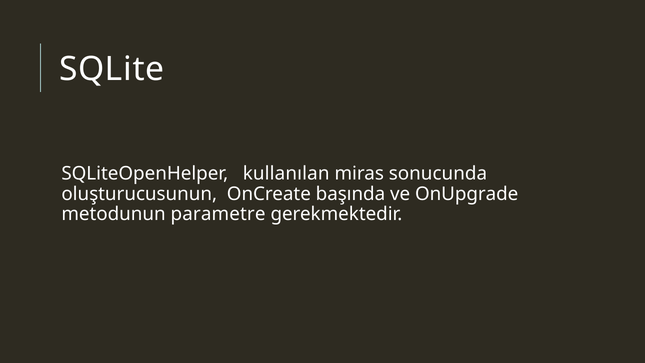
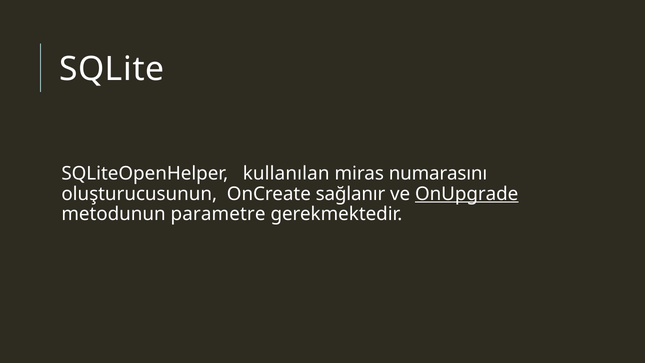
sonucunda: sonucunda -> numarasını
başında: başında -> sağlanır
OnUpgrade underline: none -> present
